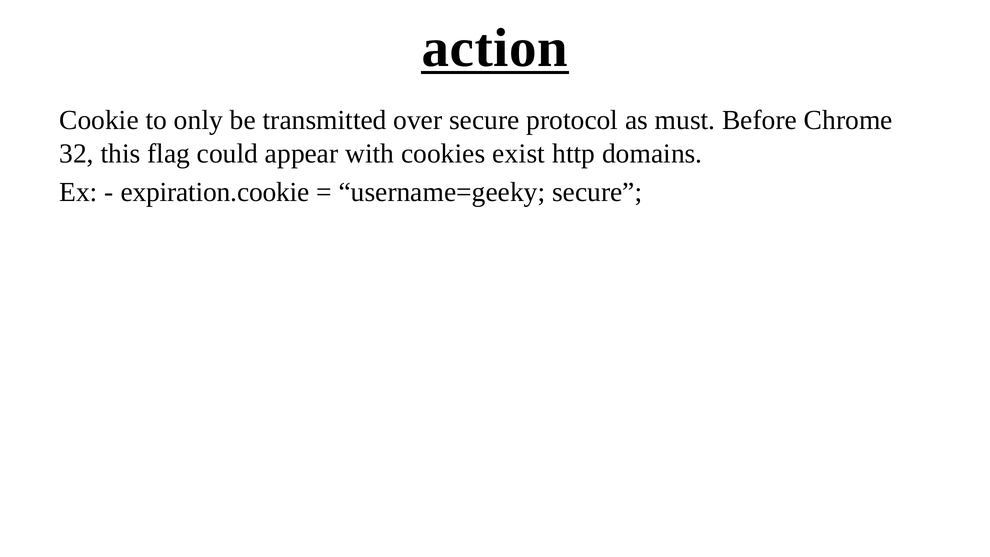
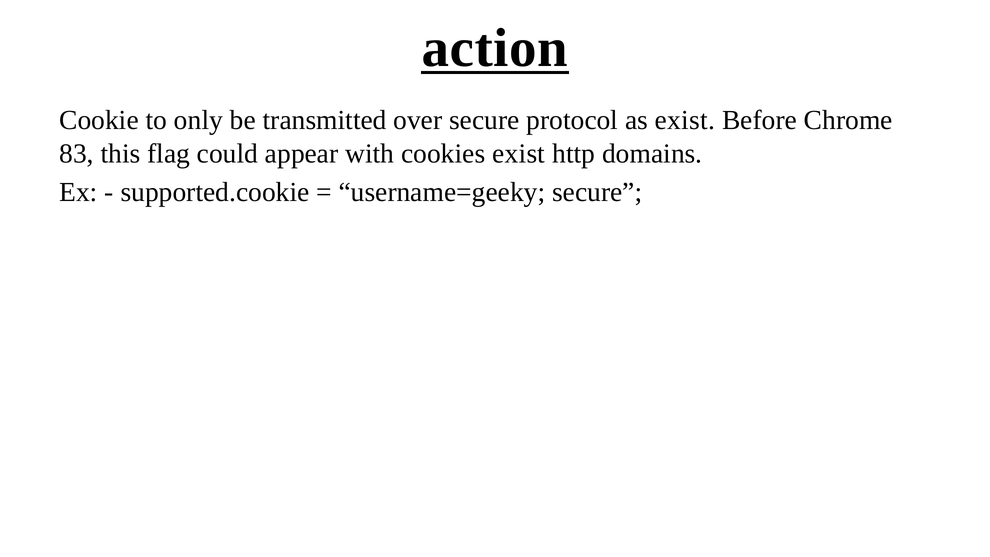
as must: must -> exist
32: 32 -> 83
expiration.cookie: expiration.cookie -> supported.cookie
